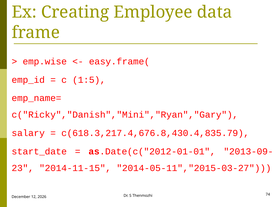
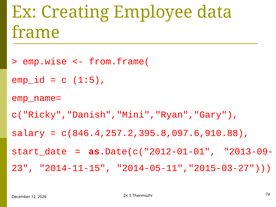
easy.frame(: easy.frame( -> from.frame(
c(618.3,217.4,676.8,430.4,835.79: c(618.3,217.4,676.8,430.4,835.79 -> c(846.4,257.2,395.8,097.6,910.88
